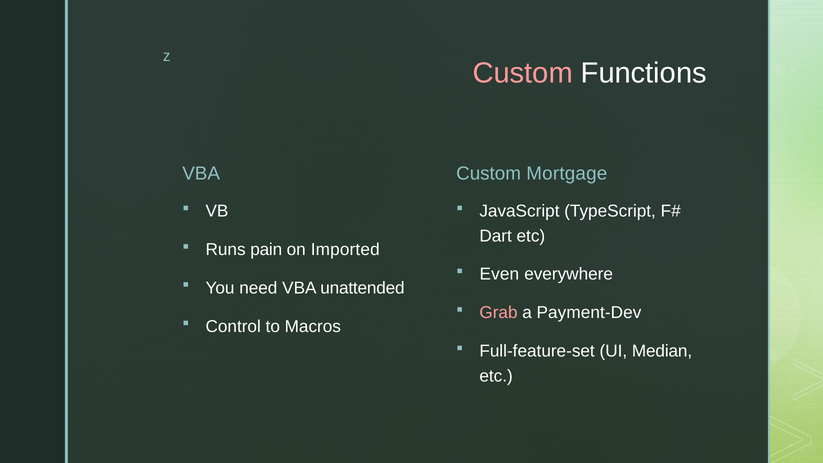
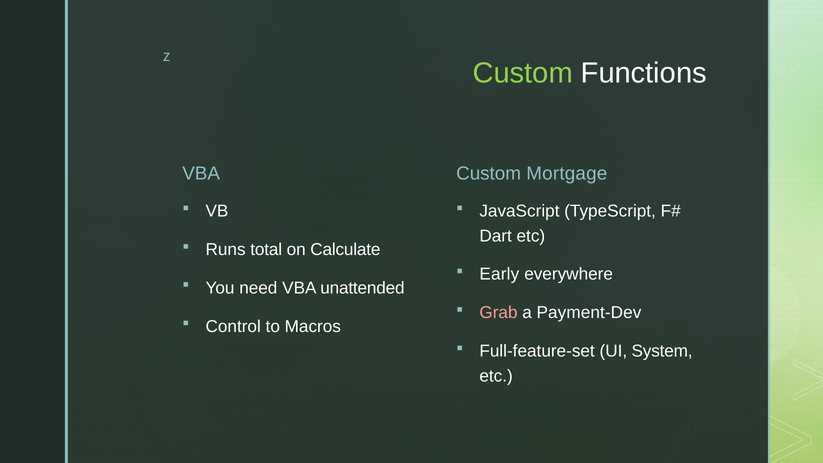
Custom at (523, 73) colour: pink -> light green
pain: pain -> total
Imported: Imported -> Calculate
Even: Even -> Early
Median: Median -> System
